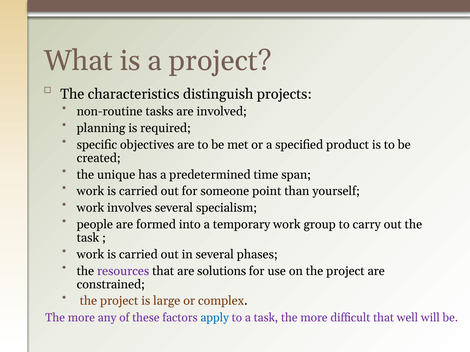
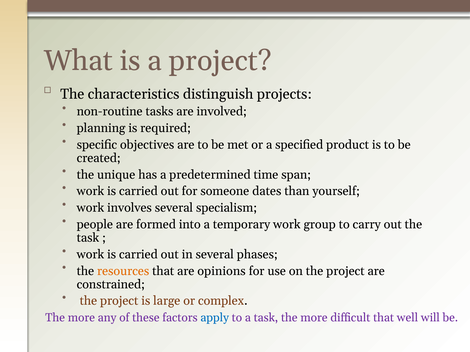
point: point -> dates
resources colour: purple -> orange
solutions: solutions -> opinions
